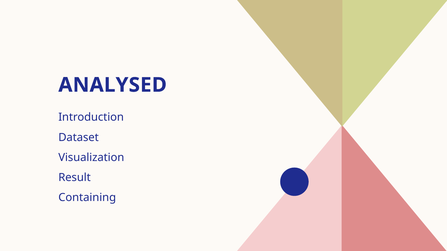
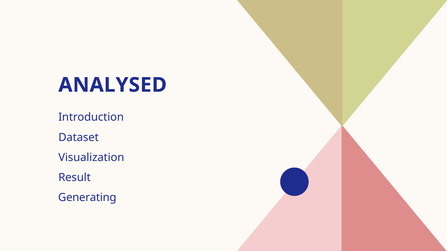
Containing: Containing -> Generating
